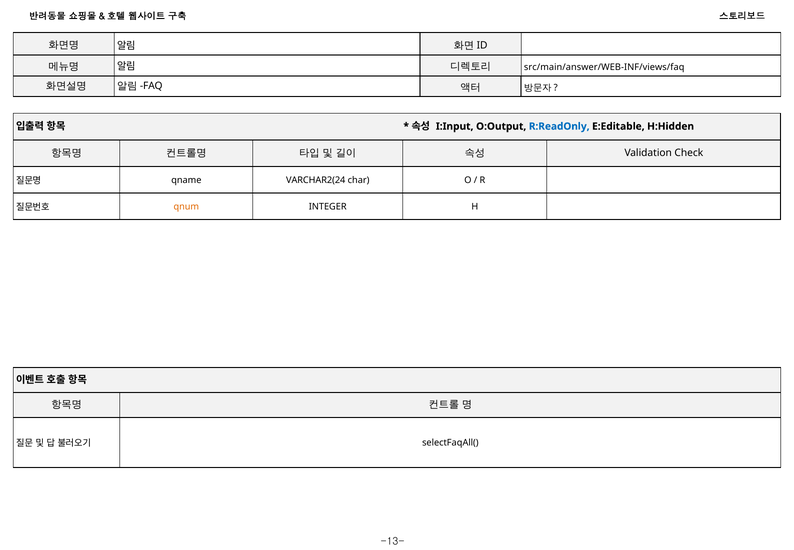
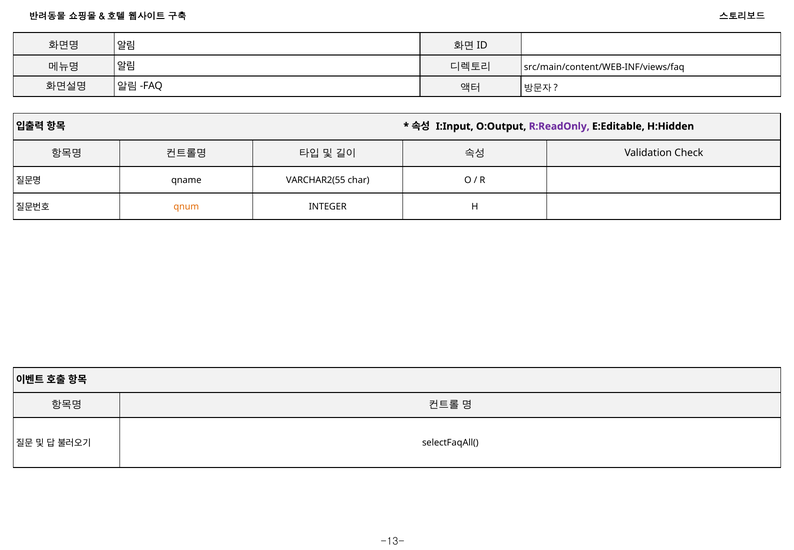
src/main/answer/WEB-INF/views/faq: src/main/answer/WEB-INF/views/faq -> src/main/content/WEB-INF/views/faq
R:ReadOnly colour: blue -> purple
VARCHAR2(24: VARCHAR2(24 -> VARCHAR2(55
